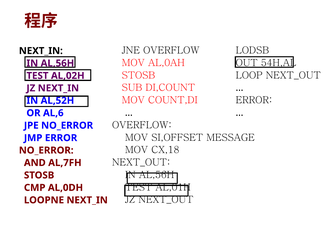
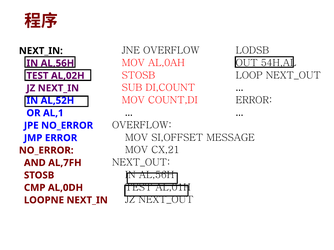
AL,6: AL,6 -> AL,1
CX,18: CX,18 -> CX,21
